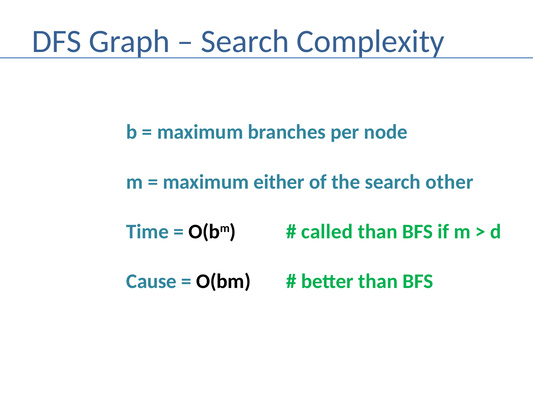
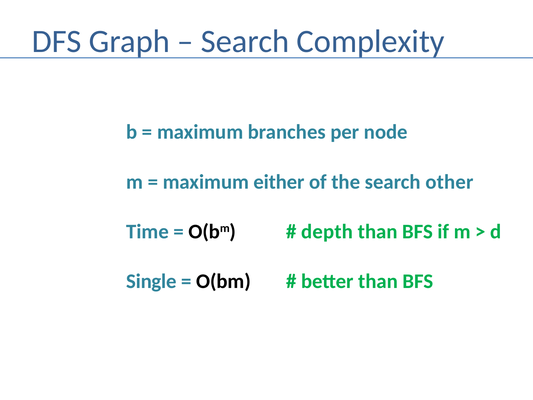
called: called -> depth
Cause: Cause -> Single
